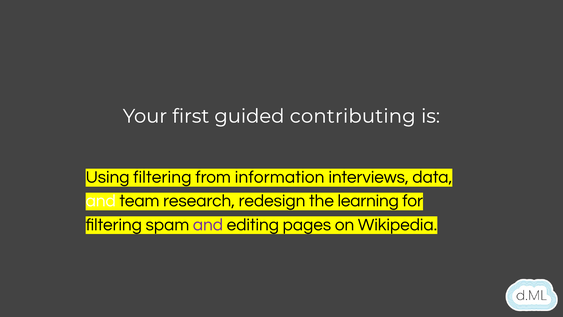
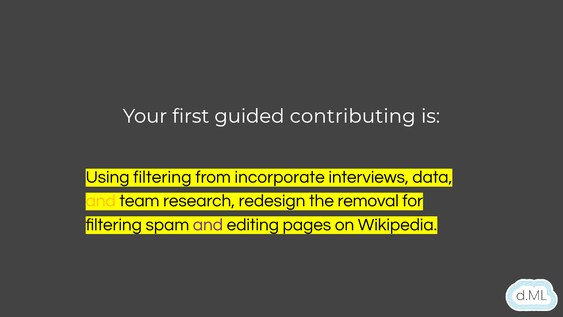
information: information -> incorporate
and at (101, 201) colour: white -> yellow
learning: learning -> removal
